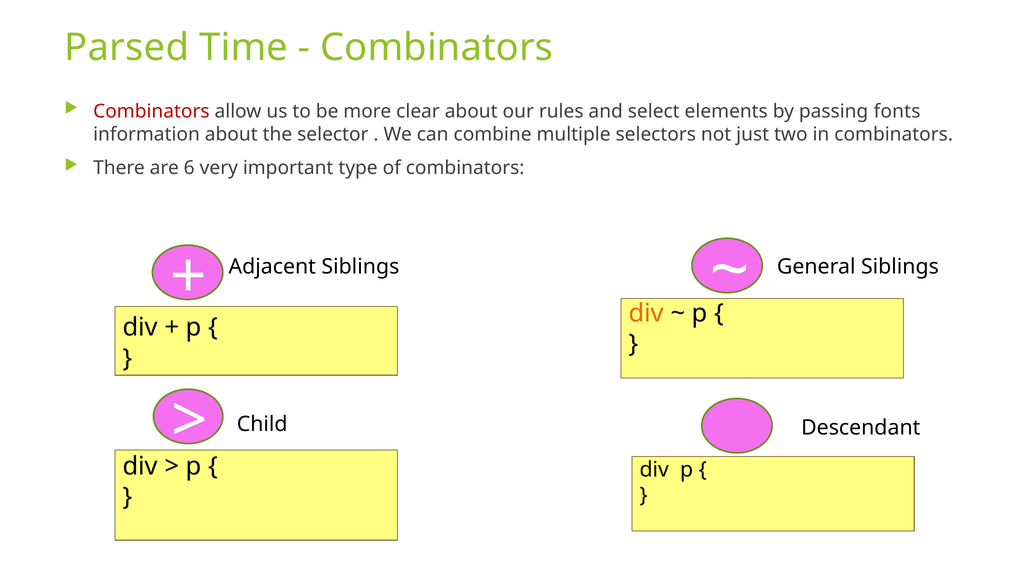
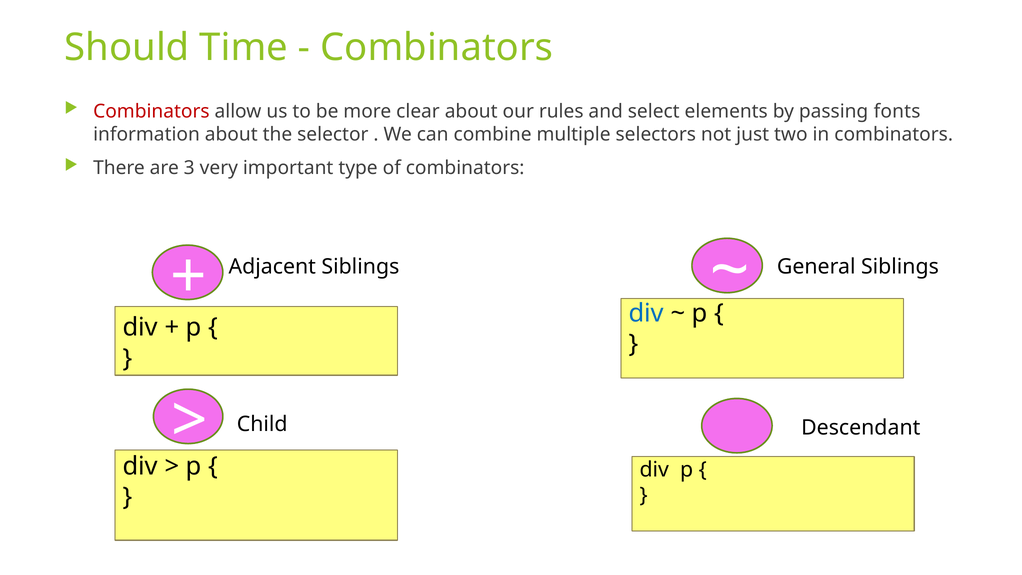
Parsed: Parsed -> Should
6: 6 -> 3
div at (646, 313) colour: orange -> blue
